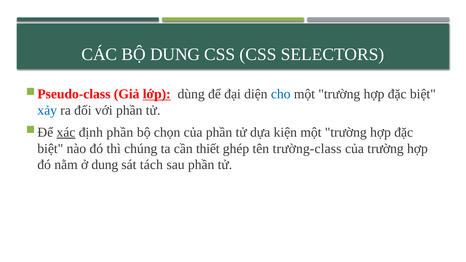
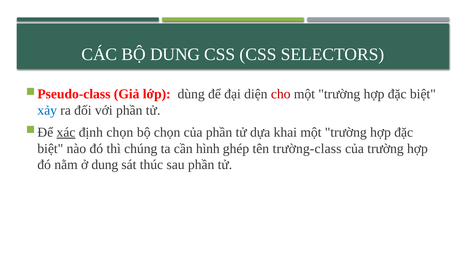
lớp underline: present -> none
cho colour: blue -> red
định phần: phần -> chọn
kiện: kiện -> khai
thiết: thiết -> hình
tách: tách -> thúc
